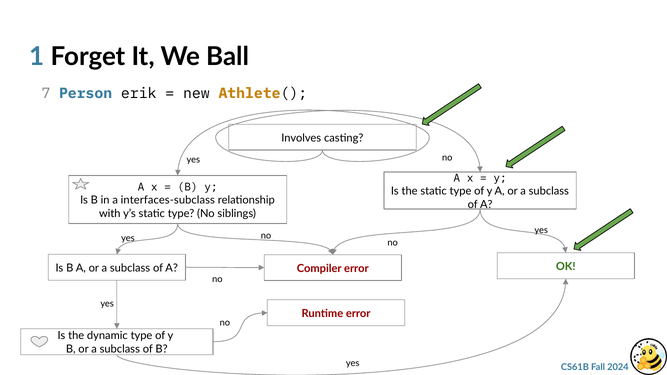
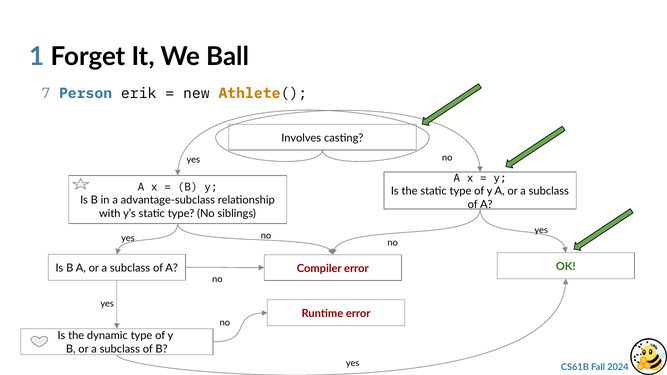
interfaces-subclass: interfaces-subclass -> advantage-subclass
